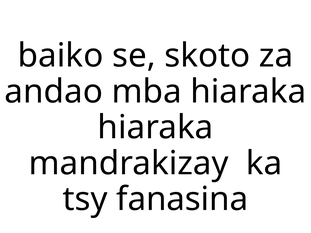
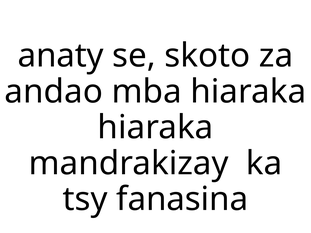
baiko: baiko -> anaty
